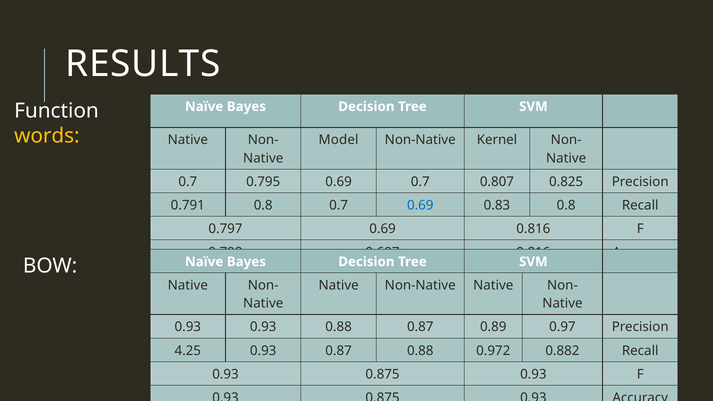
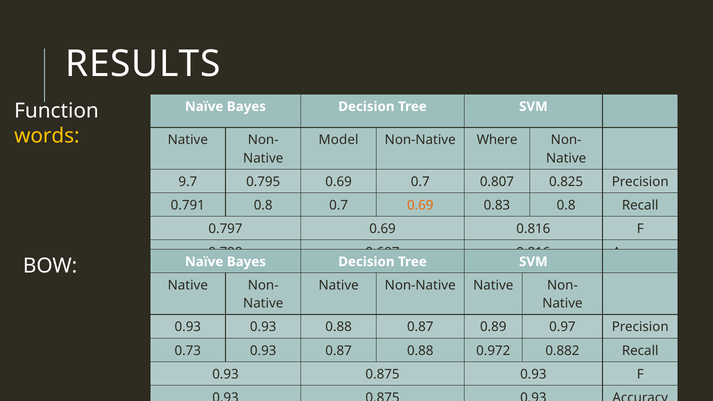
Kernel: Kernel -> Where
0.7 at (188, 182): 0.7 -> 9.7
0.69 at (420, 205) colour: blue -> orange
4.25: 4.25 -> 0.73
